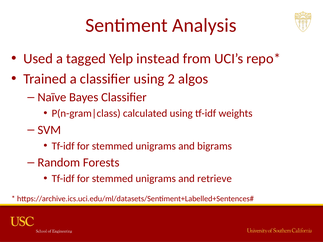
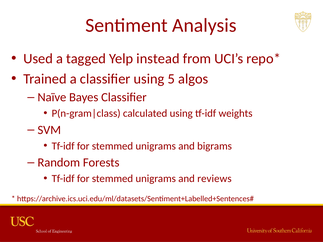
2: 2 -> 5
retrieve: retrieve -> reviews
